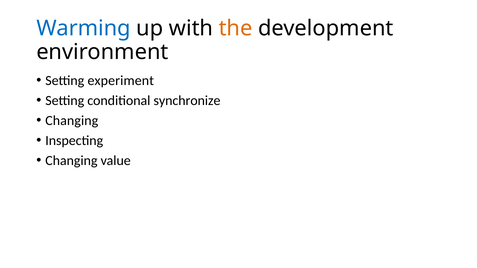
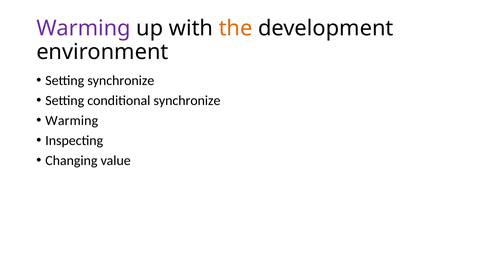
Warming at (83, 28) colour: blue -> purple
Setting experiment: experiment -> synchronize
Changing at (72, 121): Changing -> Warming
